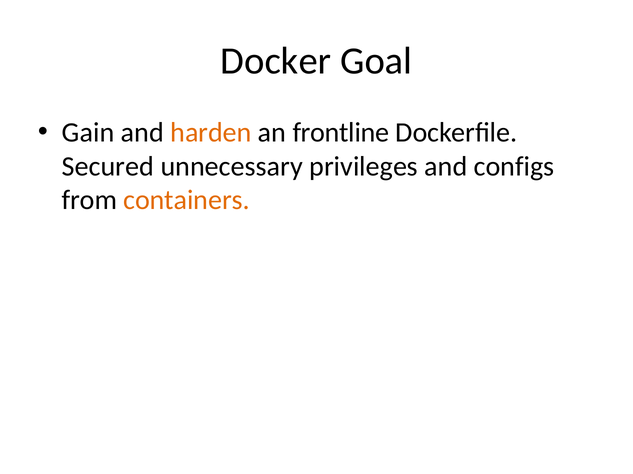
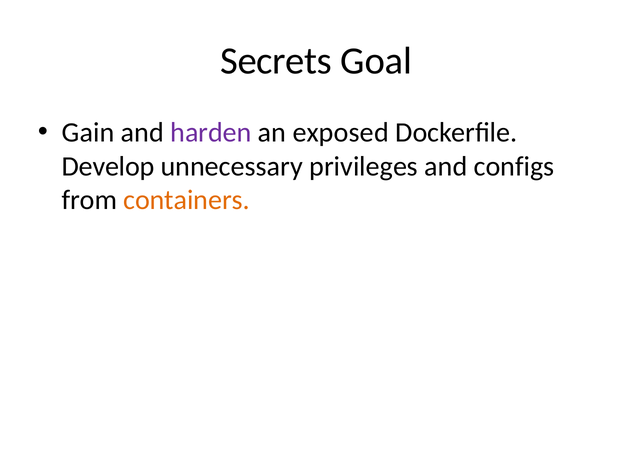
Docker: Docker -> Secrets
harden colour: orange -> purple
frontline: frontline -> exposed
Secured: Secured -> Develop
